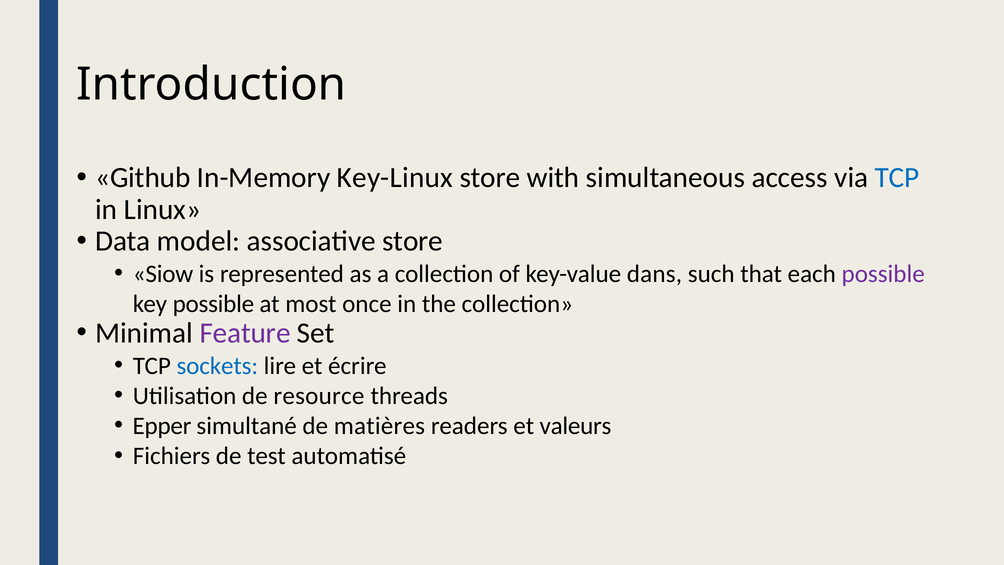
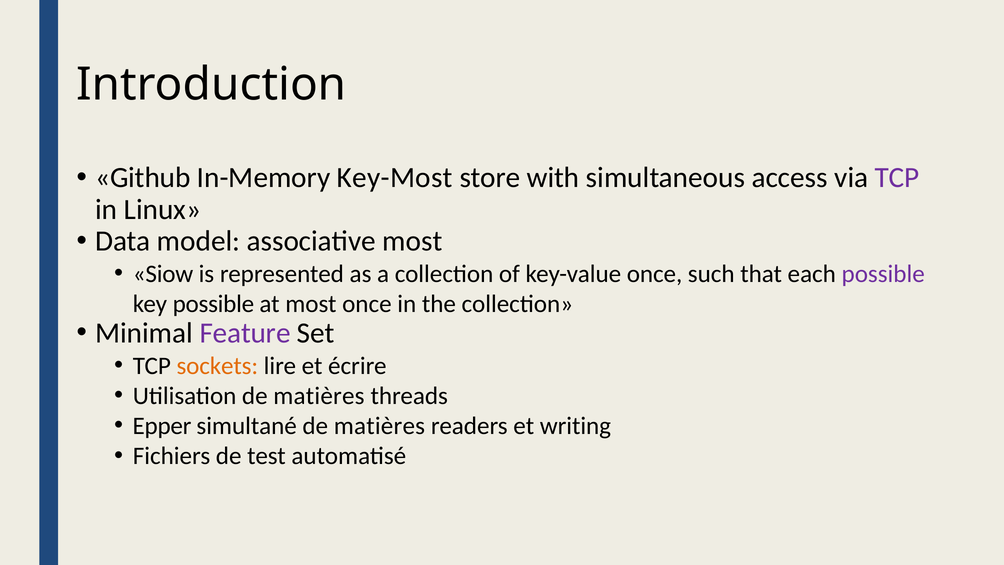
Key-Linux: Key-Linux -> Key-Most
TCP at (897, 178) colour: blue -> purple
associative store: store -> most
key-value dans: dans -> once
sockets colour: blue -> orange
Utilisation de resource: resource -> matières
valeurs: valeurs -> writing
